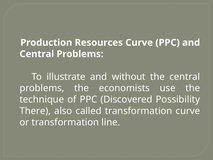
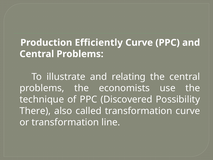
Resources: Resources -> Efficiently
without: without -> relating
